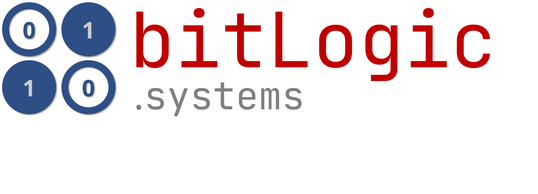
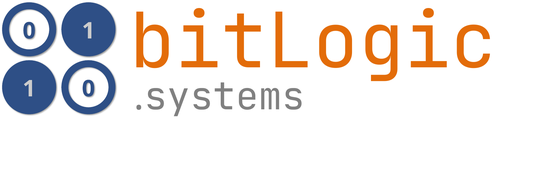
bitLogic colour: red -> orange
